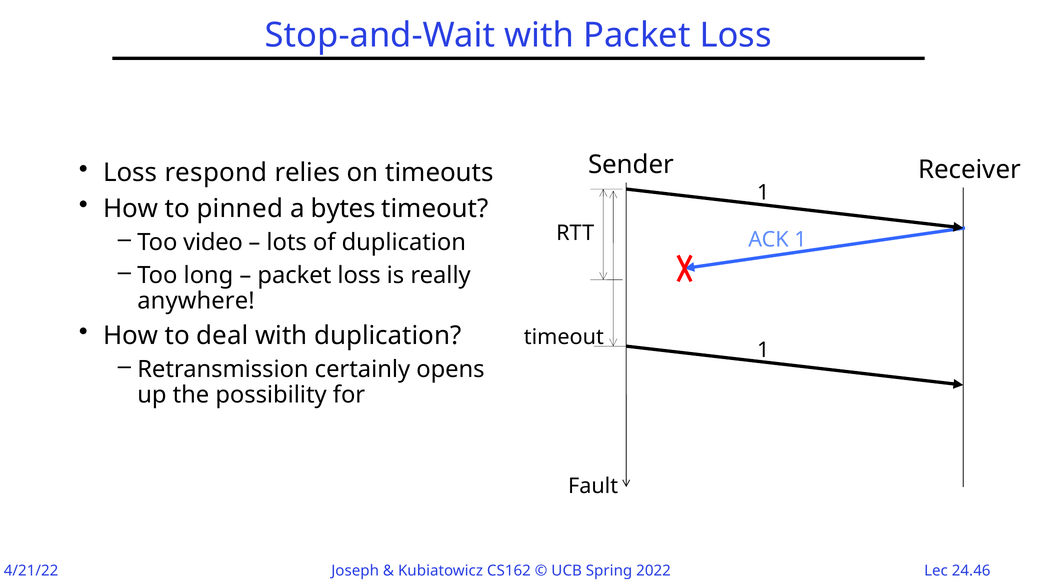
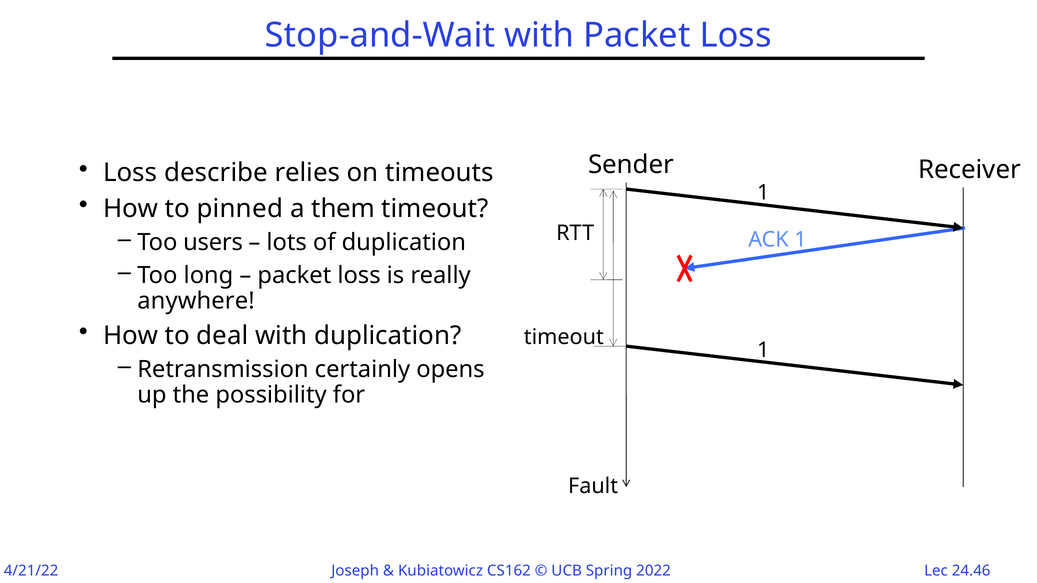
respond: respond -> describe
bytes: bytes -> them
video: video -> users
